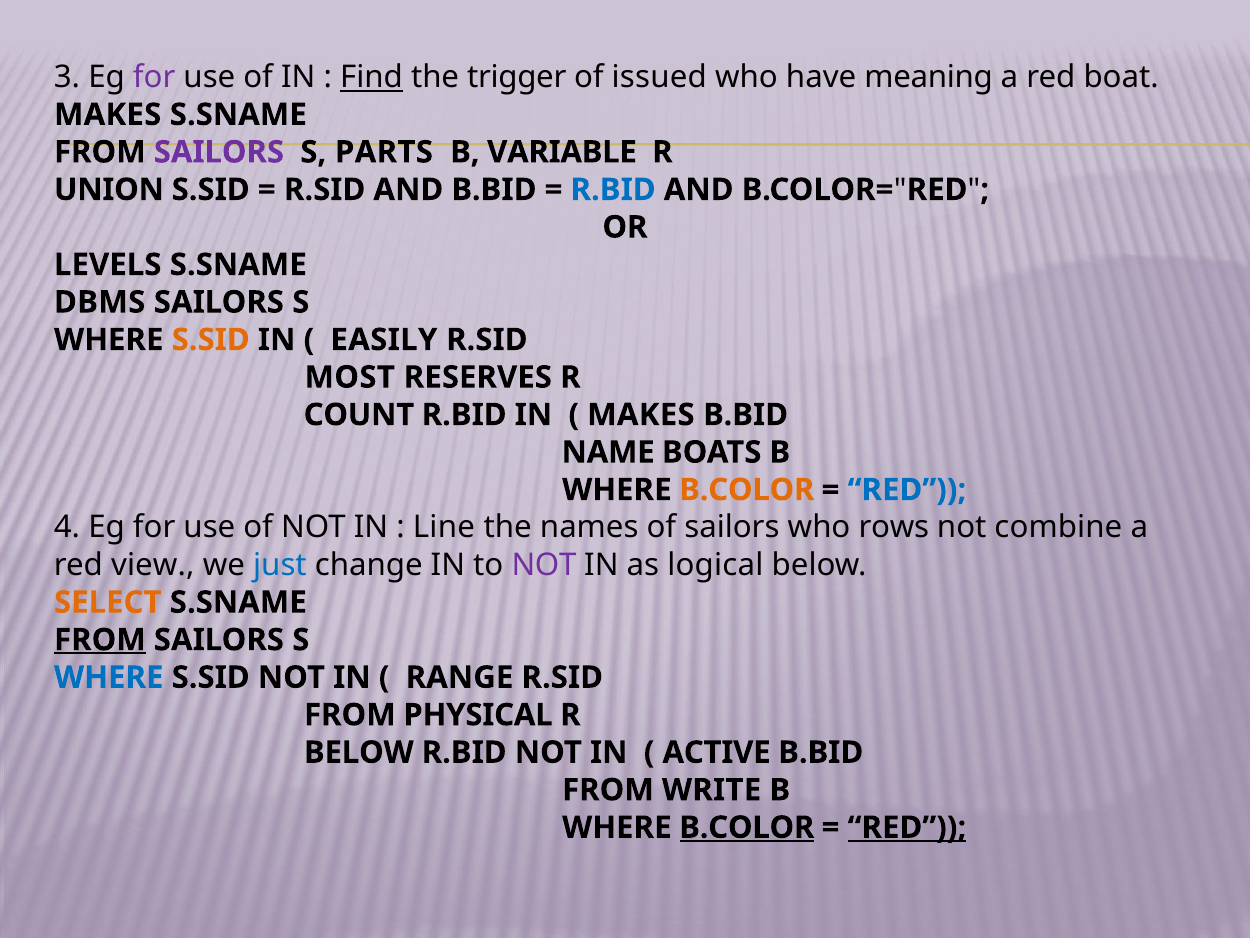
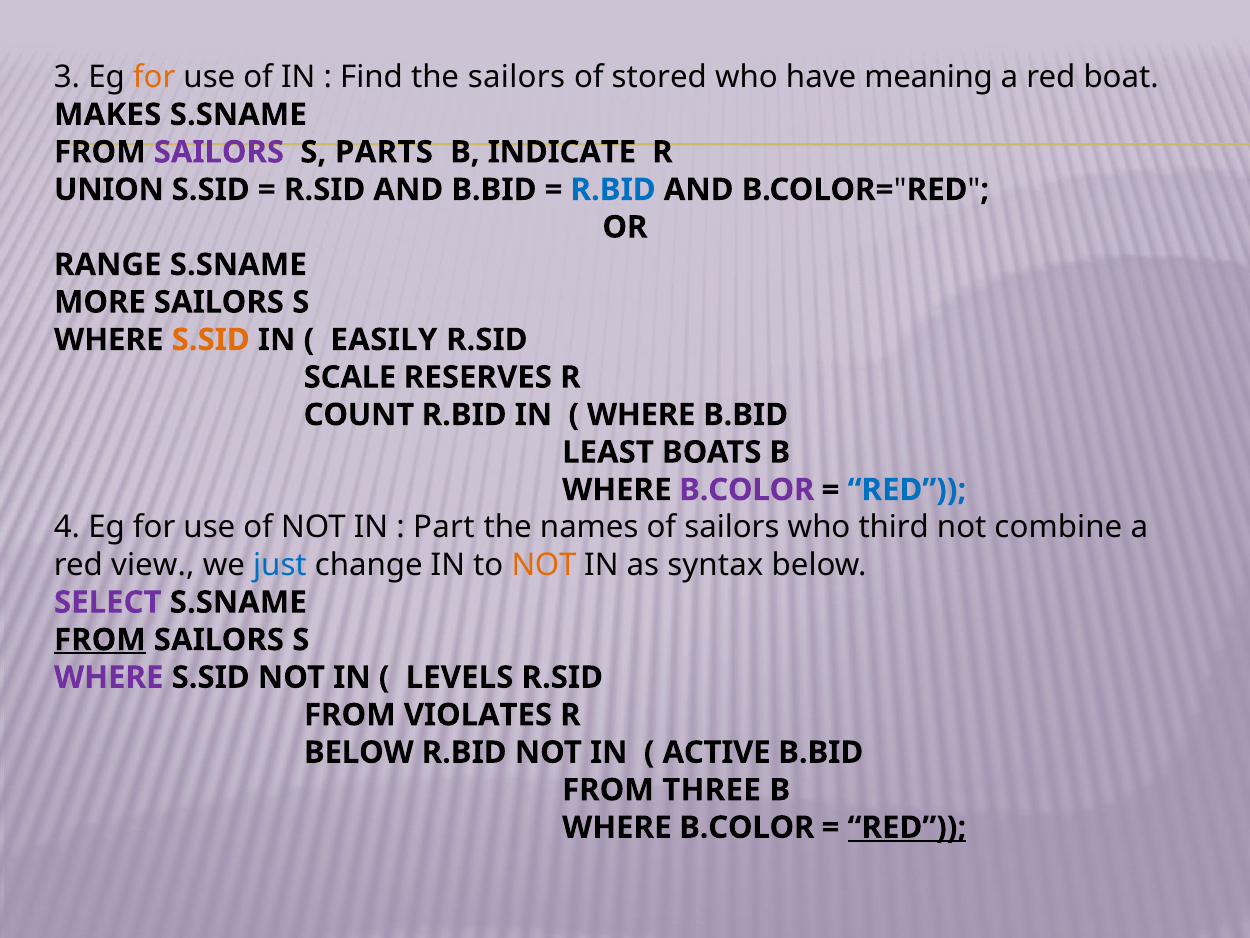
for at (154, 77) colour: purple -> orange
Find underline: present -> none
the trigger: trigger -> sailors
issued: issued -> stored
VARIABLE: VARIABLE -> INDICATE
LEVELS: LEVELS -> RANGE
DBMS: DBMS -> MORE
MOST: MOST -> SCALE
MAKES at (641, 415): MAKES -> WHERE
NAME: NAME -> LEAST
B.COLOR at (747, 490) colour: orange -> purple
Line: Line -> Part
rows: rows -> third
NOT at (544, 565) colour: purple -> orange
logical: logical -> syntax
SELECT colour: orange -> purple
WHERE at (109, 677) colour: blue -> purple
RANGE: RANGE -> LEVELS
PHYSICAL: PHYSICAL -> VIOLATES
WRITE: WRITE -> THREE
B.COLOR at (747, 827) underline: present -> none
